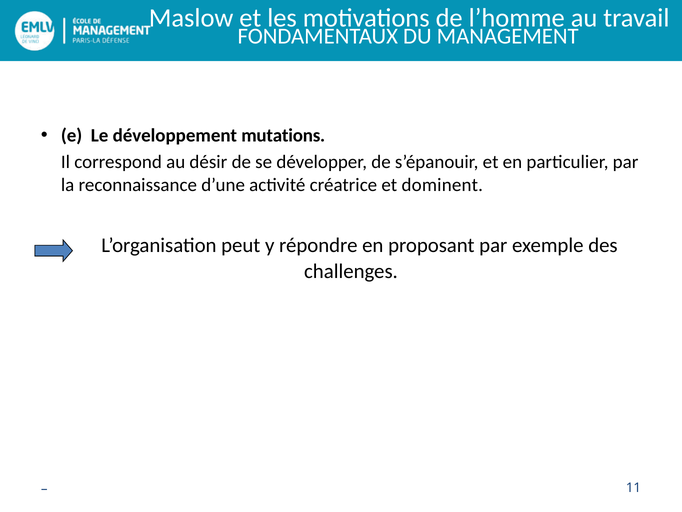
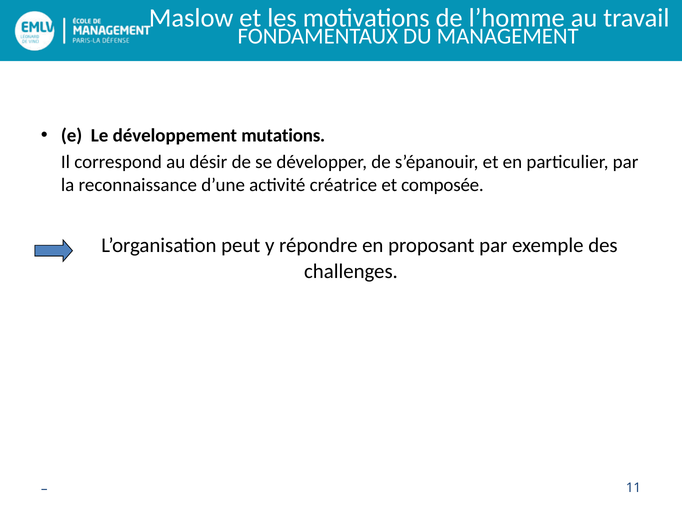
dominent: dominent -> composée
